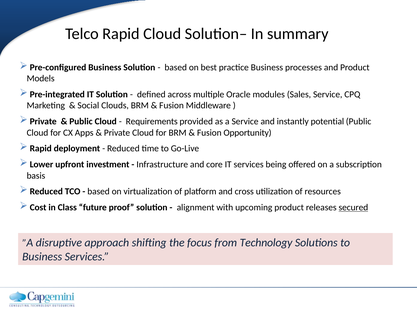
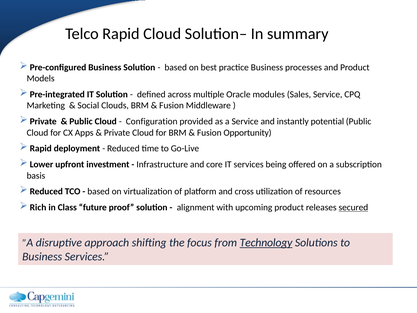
Requirements: Requirements -> Configuration
Cost: Cost -> Rich
Technology underline: none -> present
